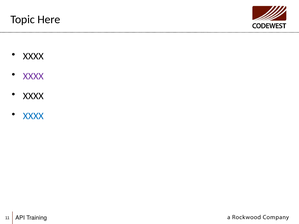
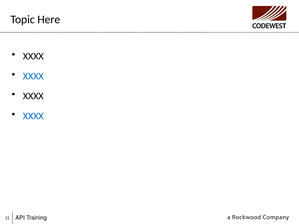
XXXX at (33, 76) colour: purple -> blue
